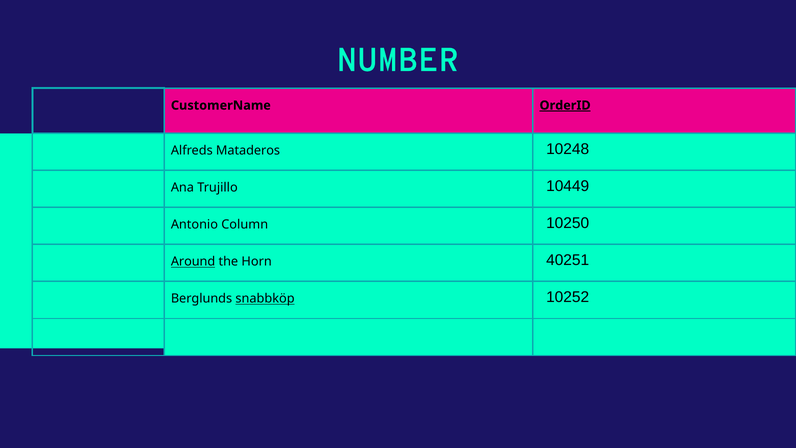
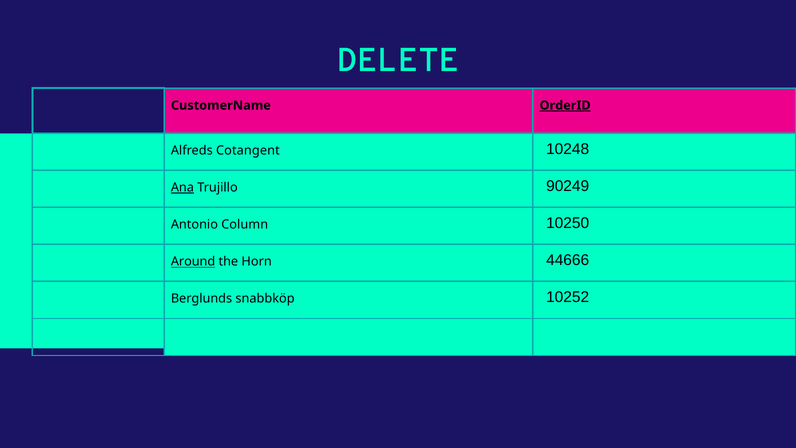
NUMBER: NUMBER -> DELETE
Mataderos: Mataderos -> Cotangent
Ana underline: none -> present
10449: 10449 -> 90249
40251: 40251 -> 44666
snabbköp underline: present -> none
